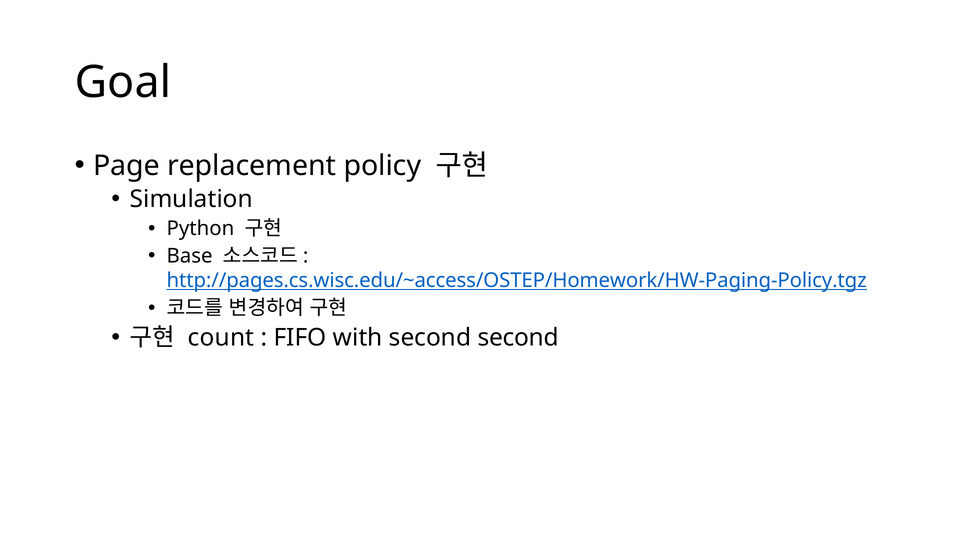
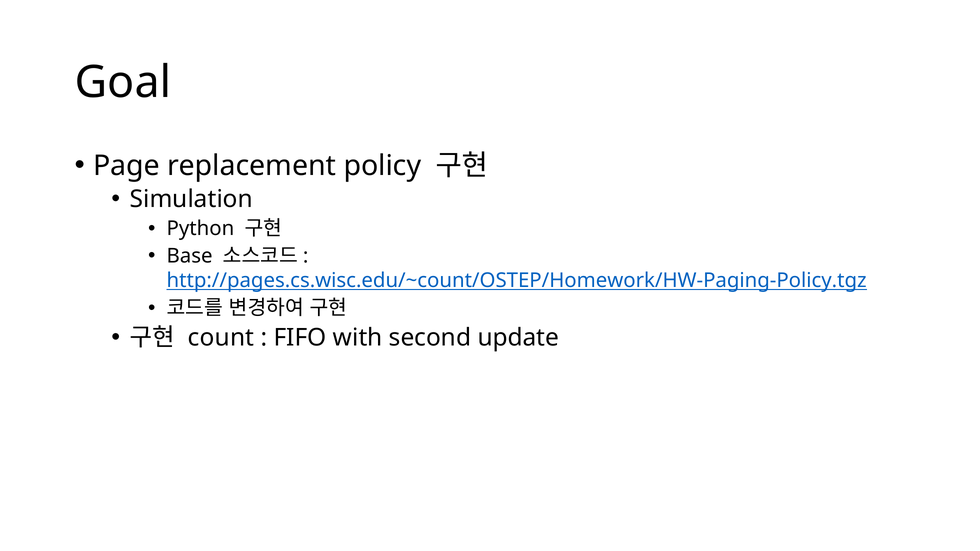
http://pages.cs.wisc.edu/~access/OSTEP/Homework/HW-Paging-Policy.tgz: http://pages.cs.wisc.edu/~access/OSTEP/Homework/HW-Paging-Policy.tgz -> http://pages.cs.wisc.edu/~count/OSTEP/Homework/HW-Paging-Policy.tgz
second second: second -> update
